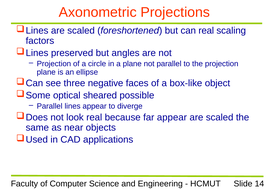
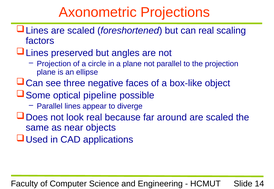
sheared: sheared -> pipeline
far appear: appear -> around
